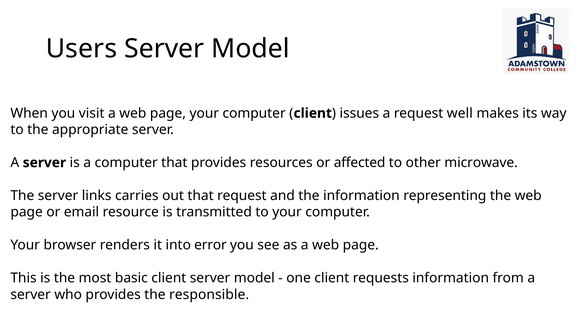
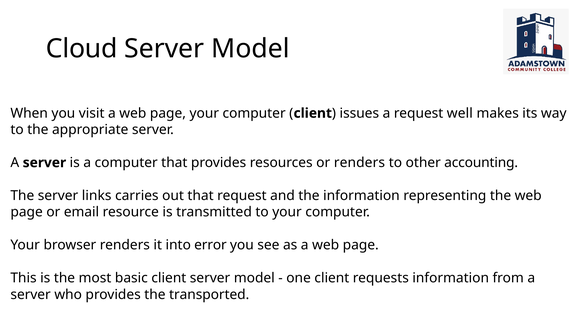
Users: Users -> Cloud
or affected: affected -> renders
microwave: microwave -> accounting
responsible: responsible -> transported
